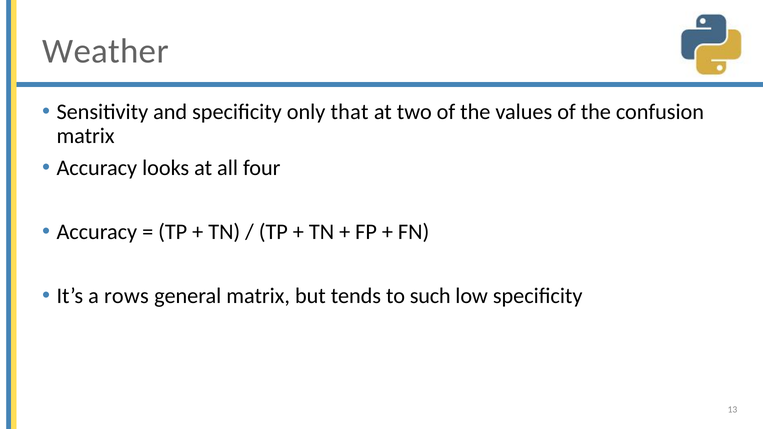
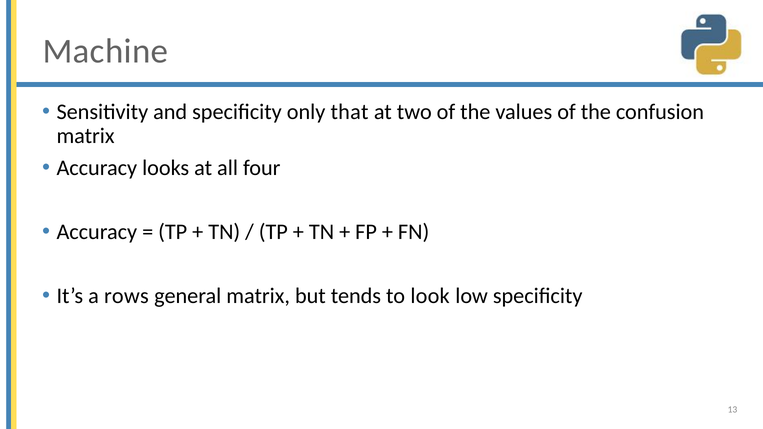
Weather: Weather -> Machine
such: such -> look
